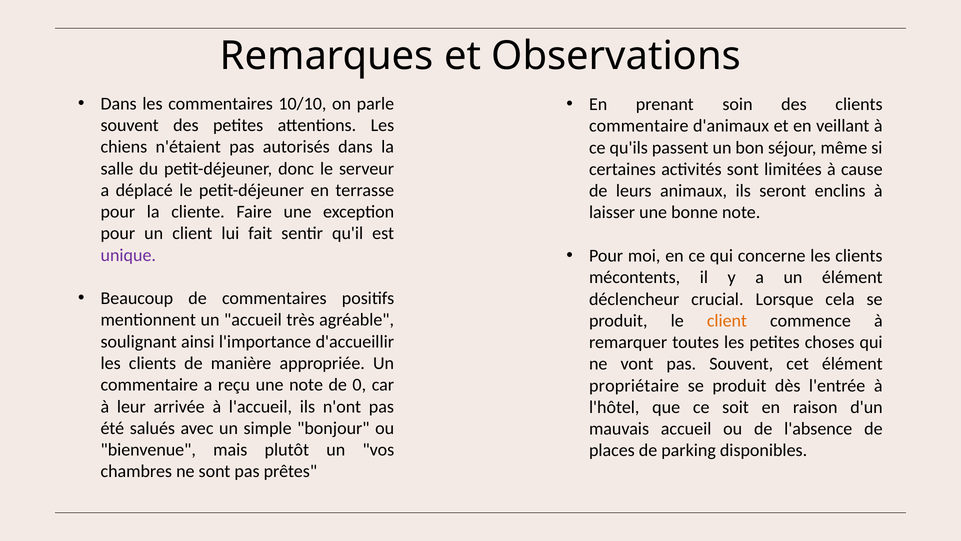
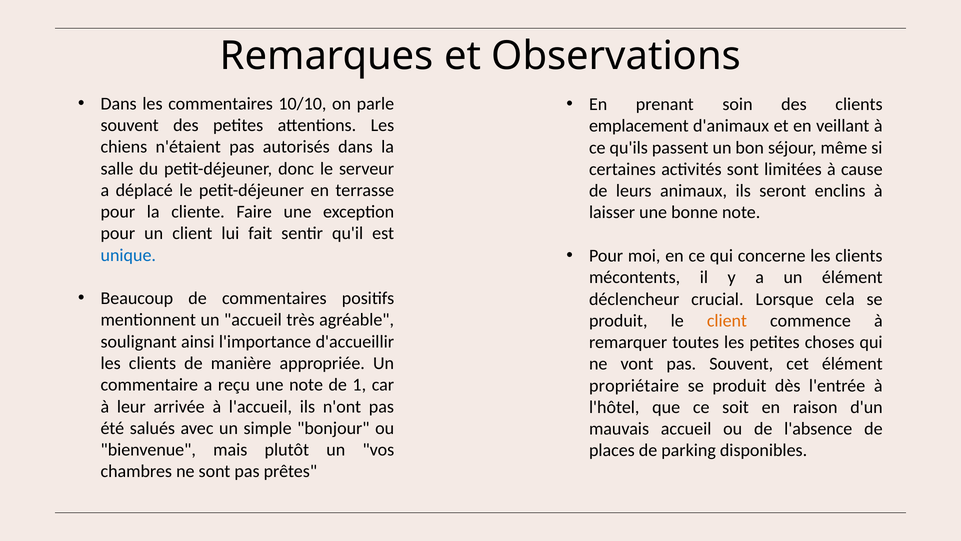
commentaire at (639, 126): commentaire -> emplacement
unique colour: purple -> blue
0: 0 -> 1
